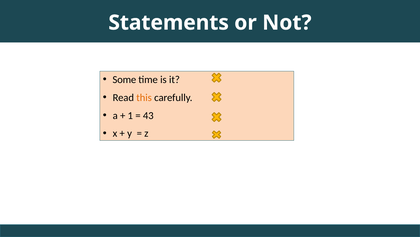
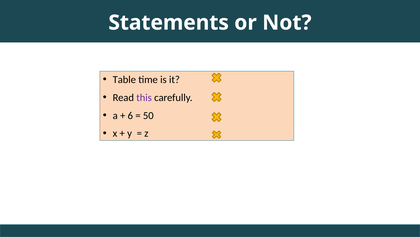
Some: Some -> Table
this colour: orange -> purple
1: 1 -> 6
43: 43 -> 50
